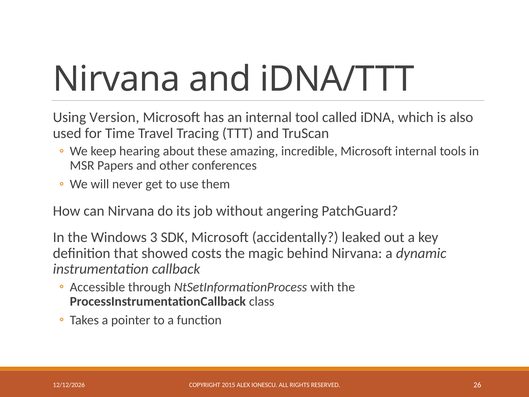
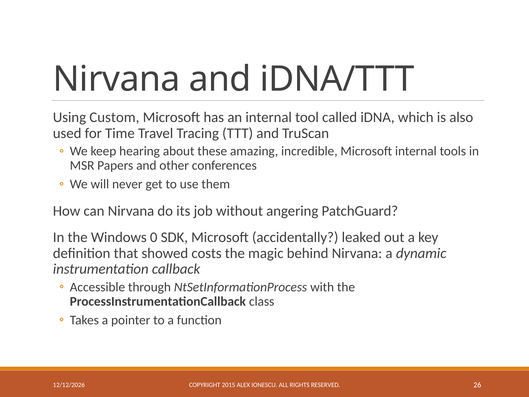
Version: Version -> Custom
3: 3 -> 0
